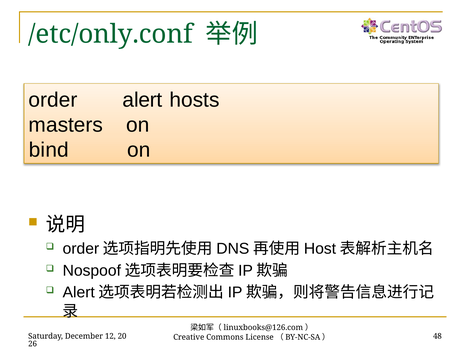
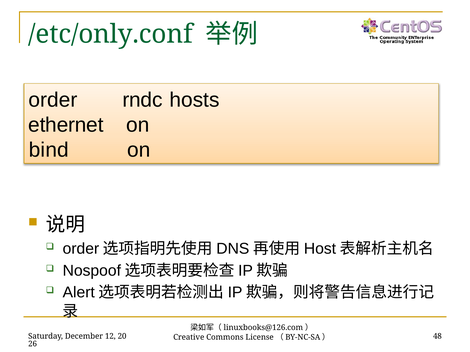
alert: alert -> rndc
masters: masters -> ethernet
